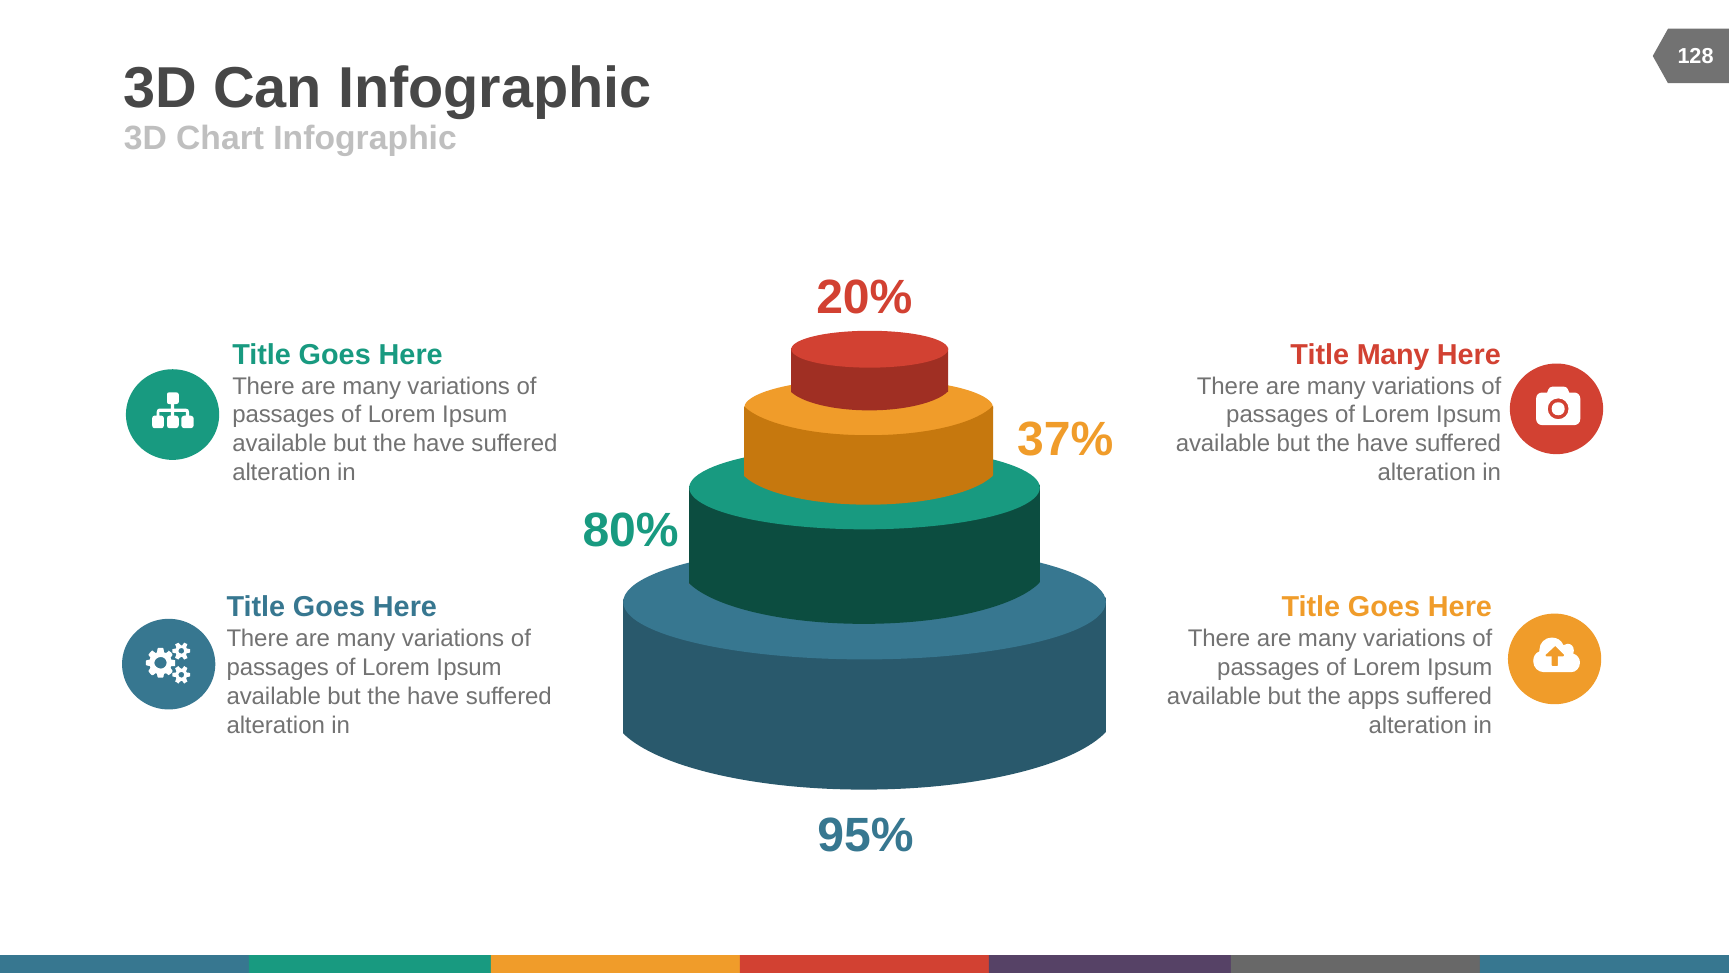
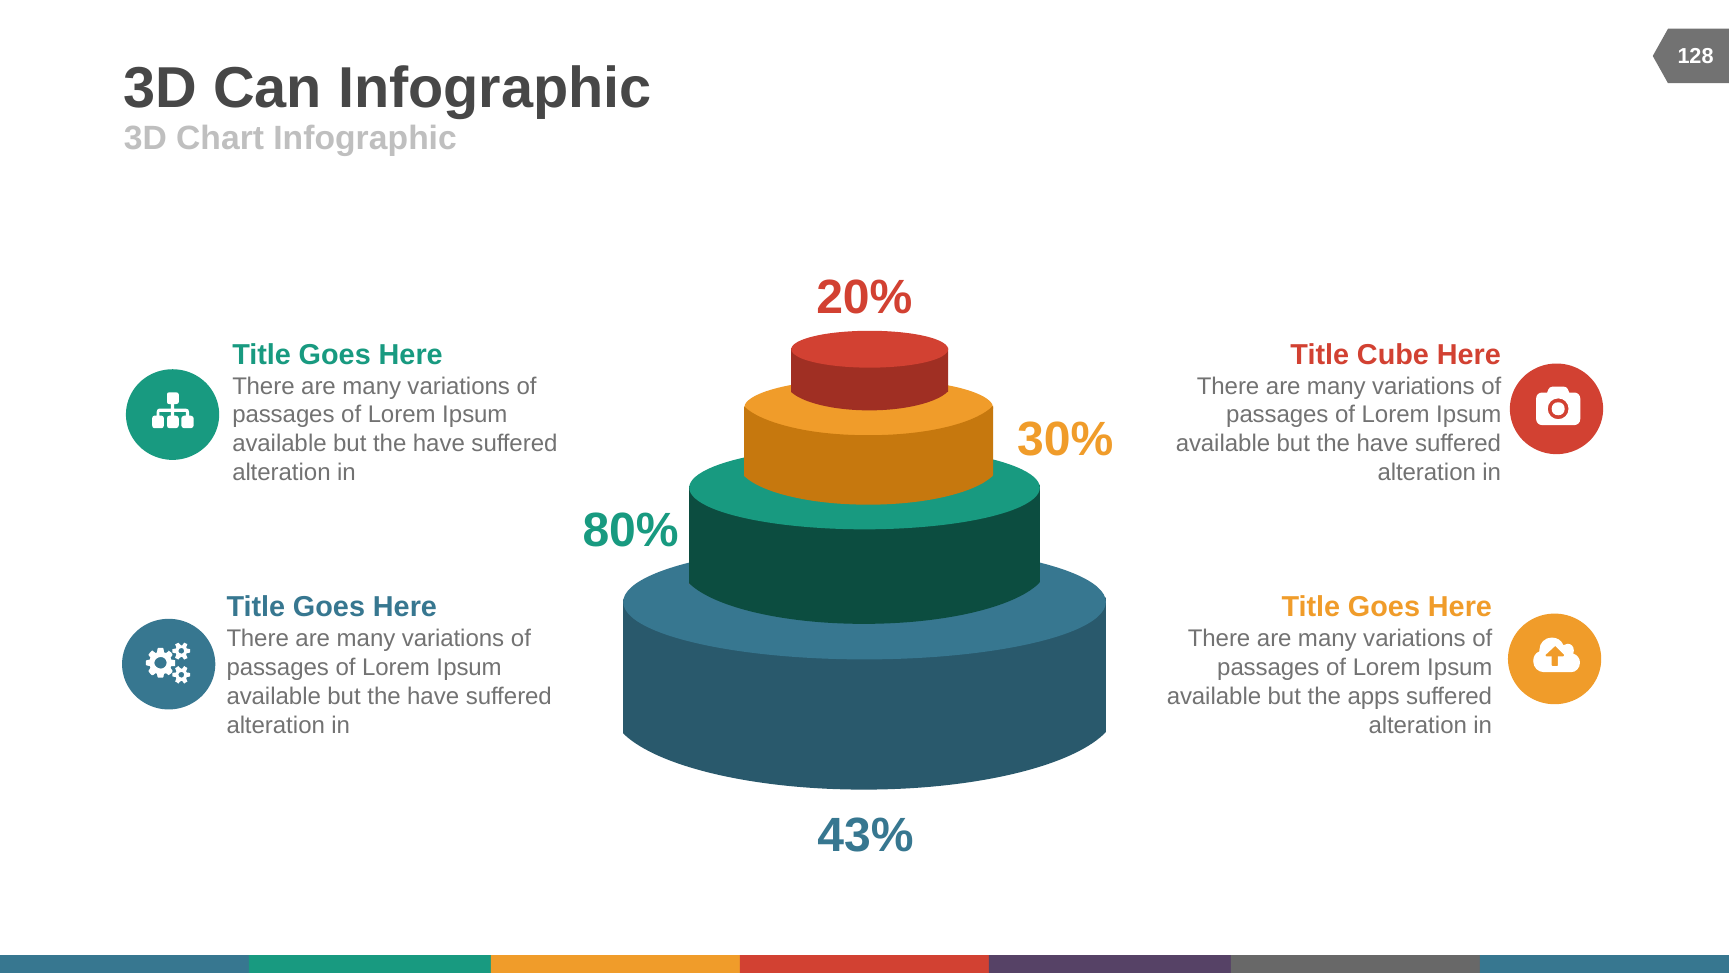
Title Many: Many -> Cube
37%: 37% -> 30%
95%: 95% -> 43%
